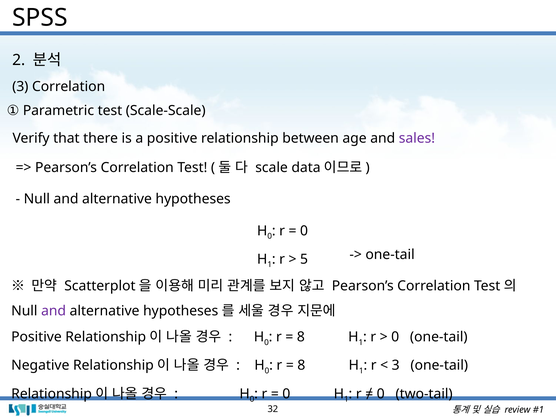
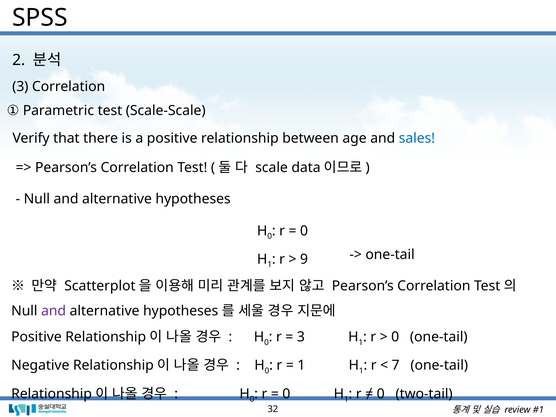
sales colour: purple -> blue
5: 5 -> 9
8 at (301, 337): 8 -> 3
8 at (301, 365): 8 -> 1
3 at (396, 365): 3 -> 7
